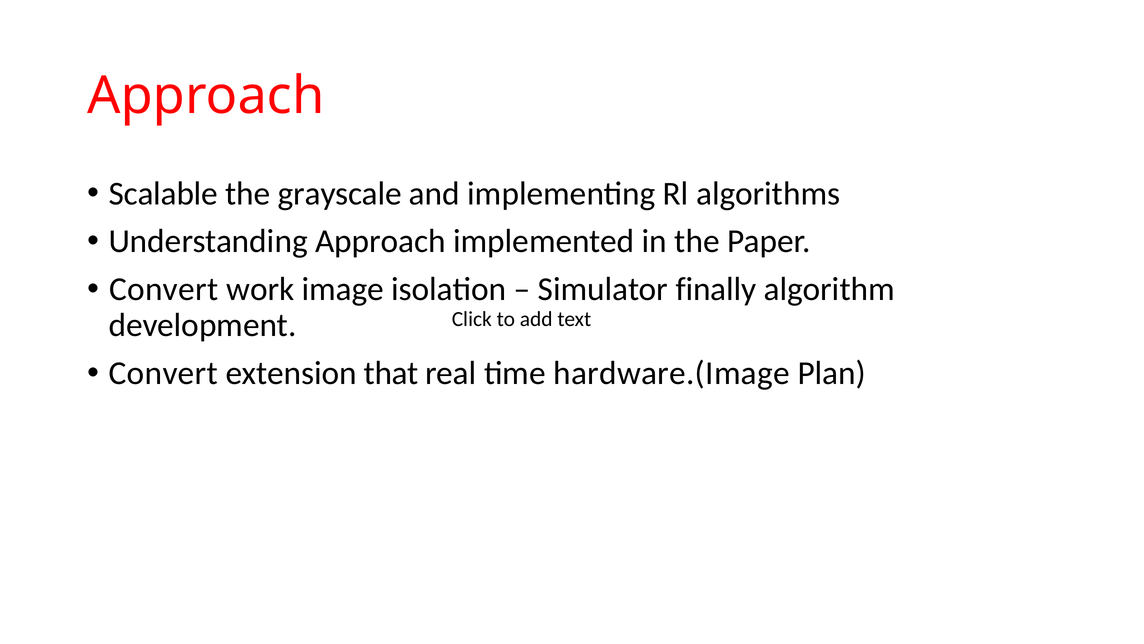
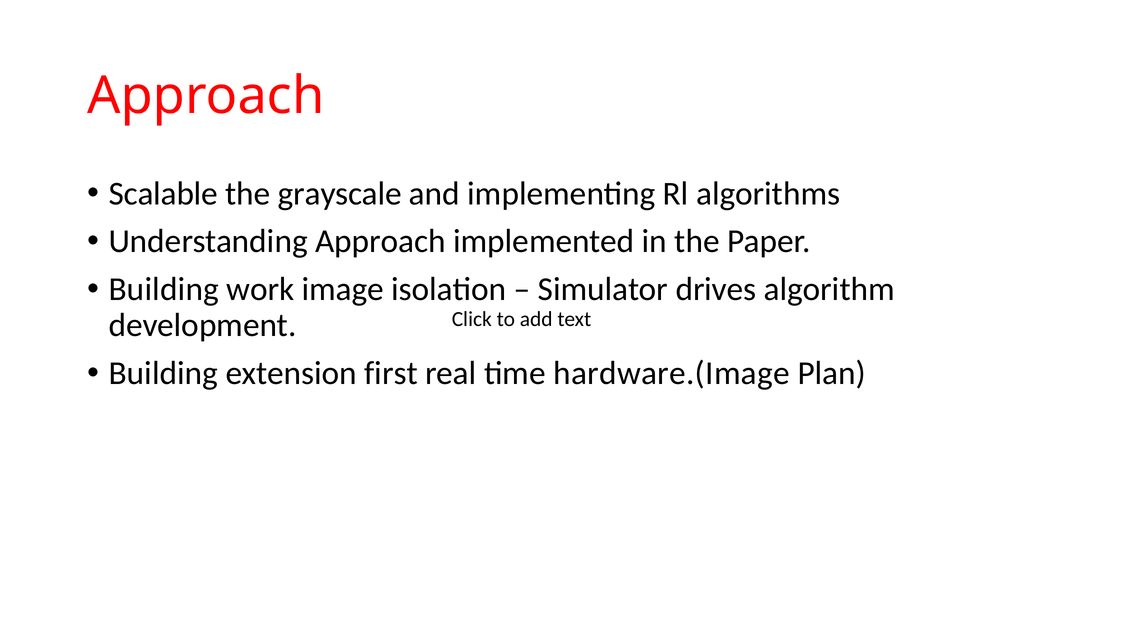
Convert at (164, 289): Convert -> Building
finally: finally -> drives
Convert at (163, 373): Convert -> Building
that: that -> first
